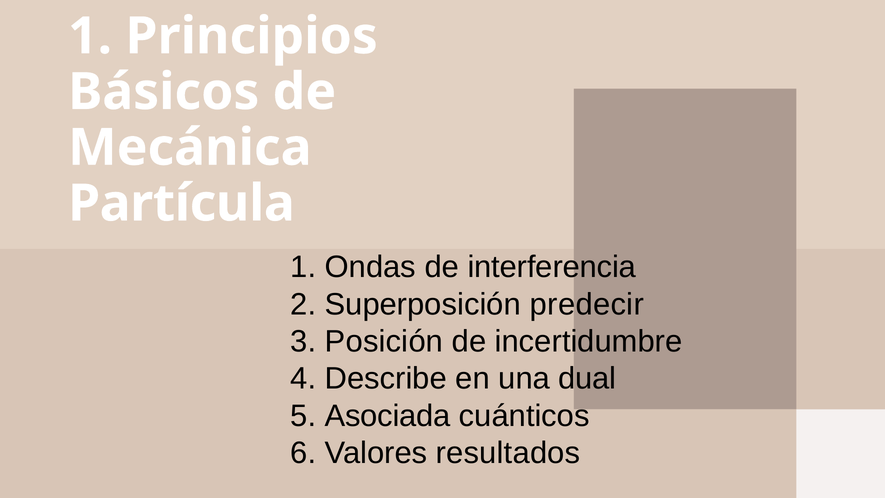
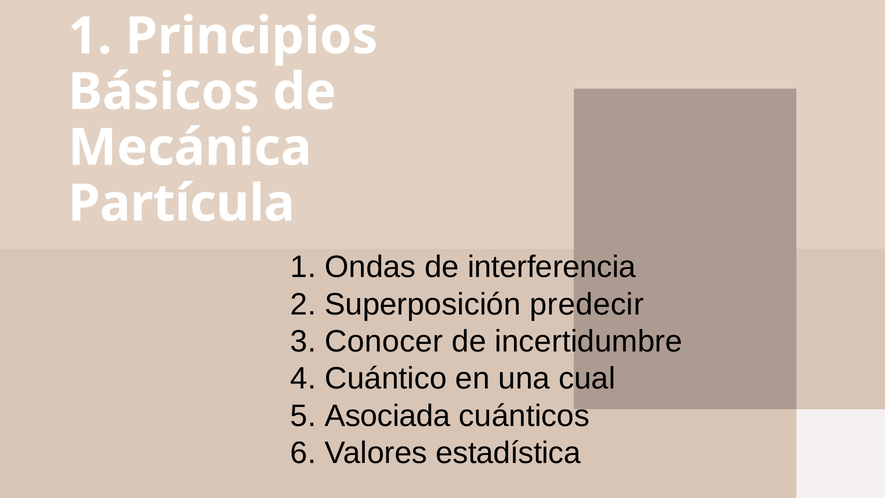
Posición: Posición -> Conocer
Describe: Describe -> Cuántico
dual: dual -> cual
resultados: resultados -> estadística
